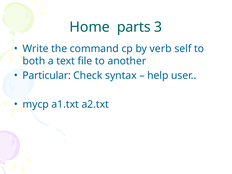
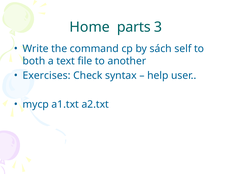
verb: verb -> sách
Particular: Particular -> Exercises
